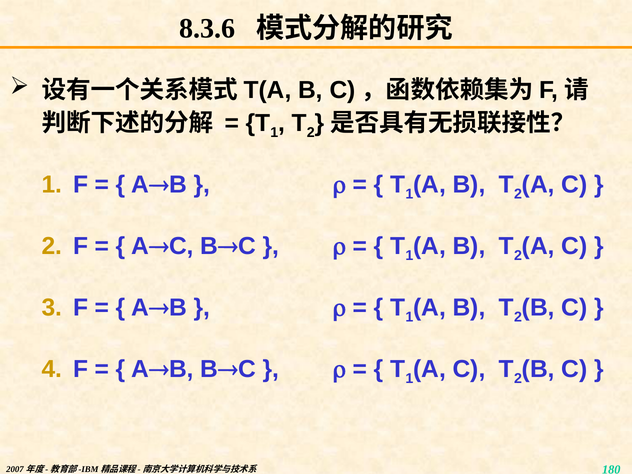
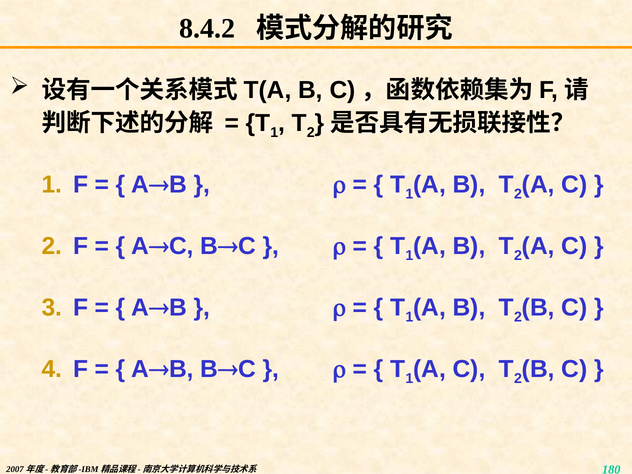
8.3.6: 8.3.6 -> 8.4.2
